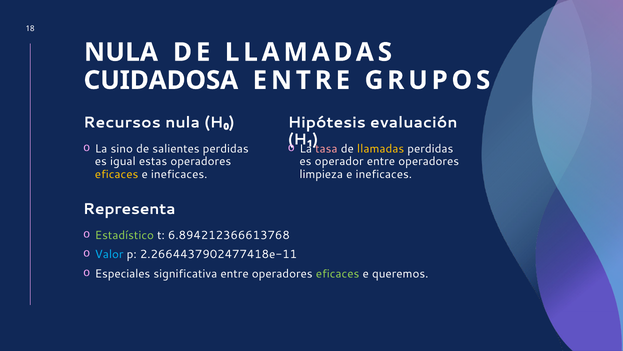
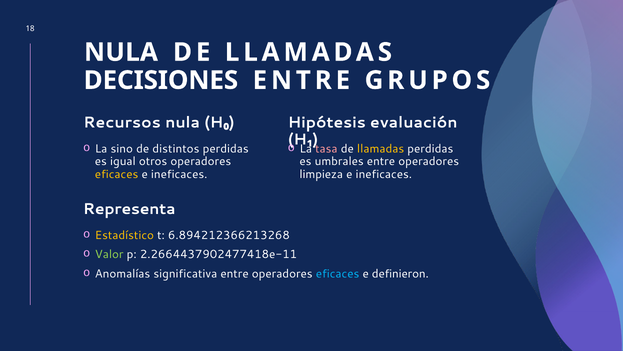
CUIDADOSA: CUIDADOSA -> DECISIONES
salientes: salientes -> distintos
estas: estas -> otros
operador: operador -> umbrales
Estadístico colour: light green -> yellow
6.894212366613768: 6.894212366613768 -> 6.894212366213268
Valor colour: light blue -> light green
Especiales: Especiales -> Anomalías
eficaces at (338, 273) colour: light green -> light blue
queremos: queremos -> definieron
